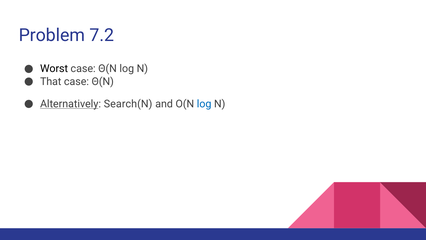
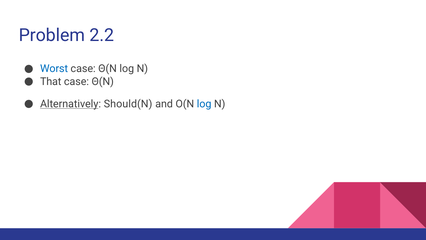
7.2: 7.2 -> 2.2
Worst colour: black -> blue
Search(N: Search(N -> Should(N
